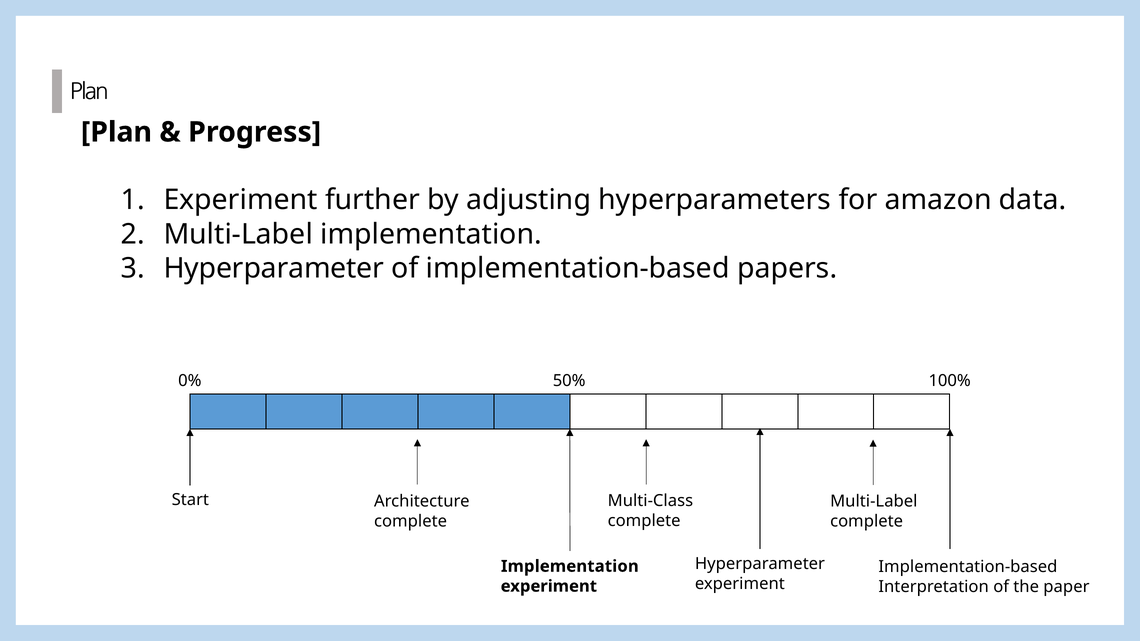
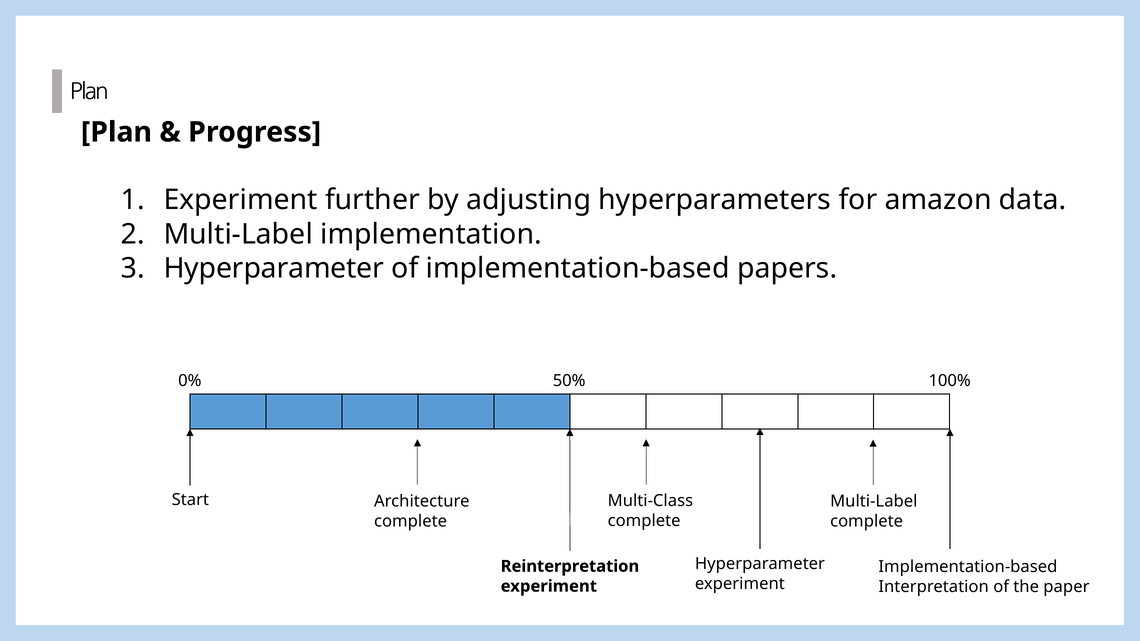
Implementation at (570, 566): Implementation -> Reinterpretation
